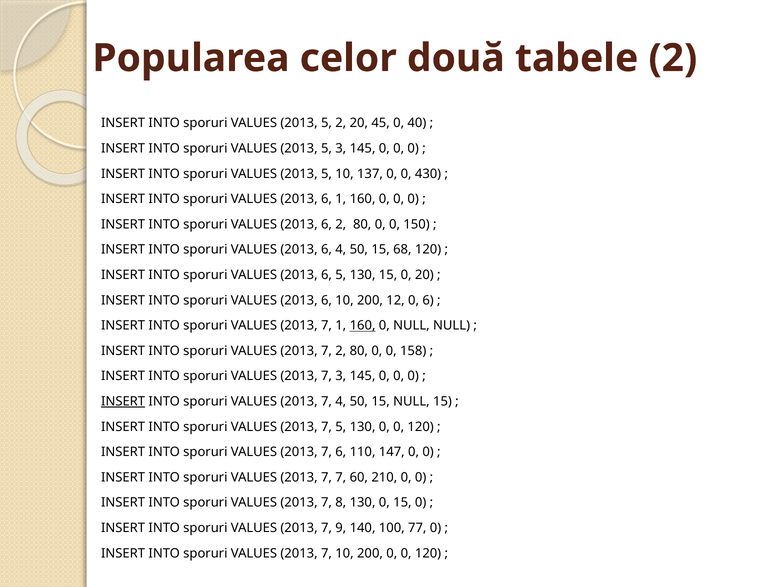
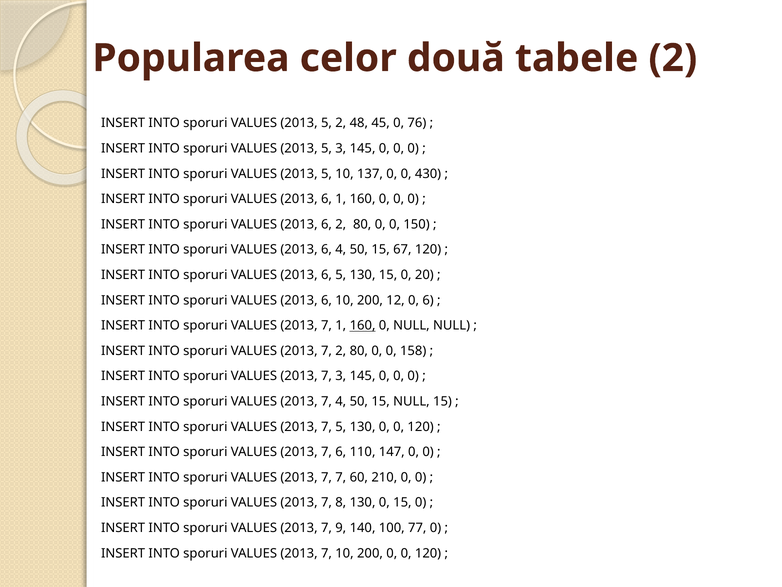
2 20: 20 -> 48
40: 40 -> 76
68: 68 -> 67
INSERT at (123, 401) underline: present -> none
